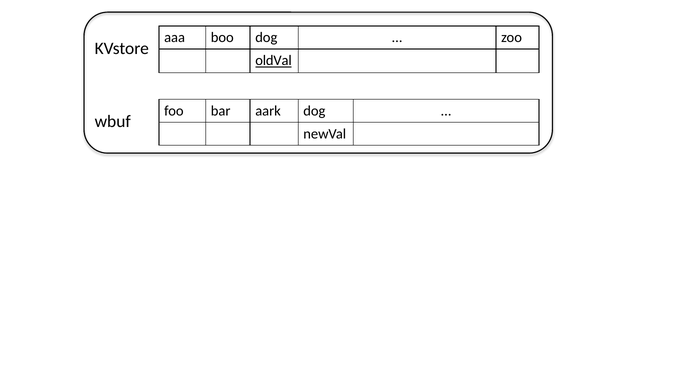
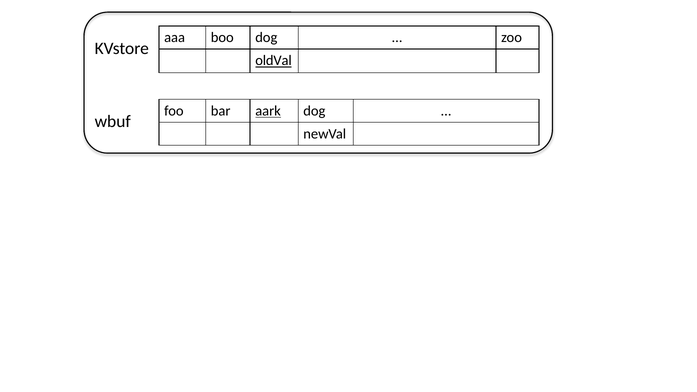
aark underline: none -> present
